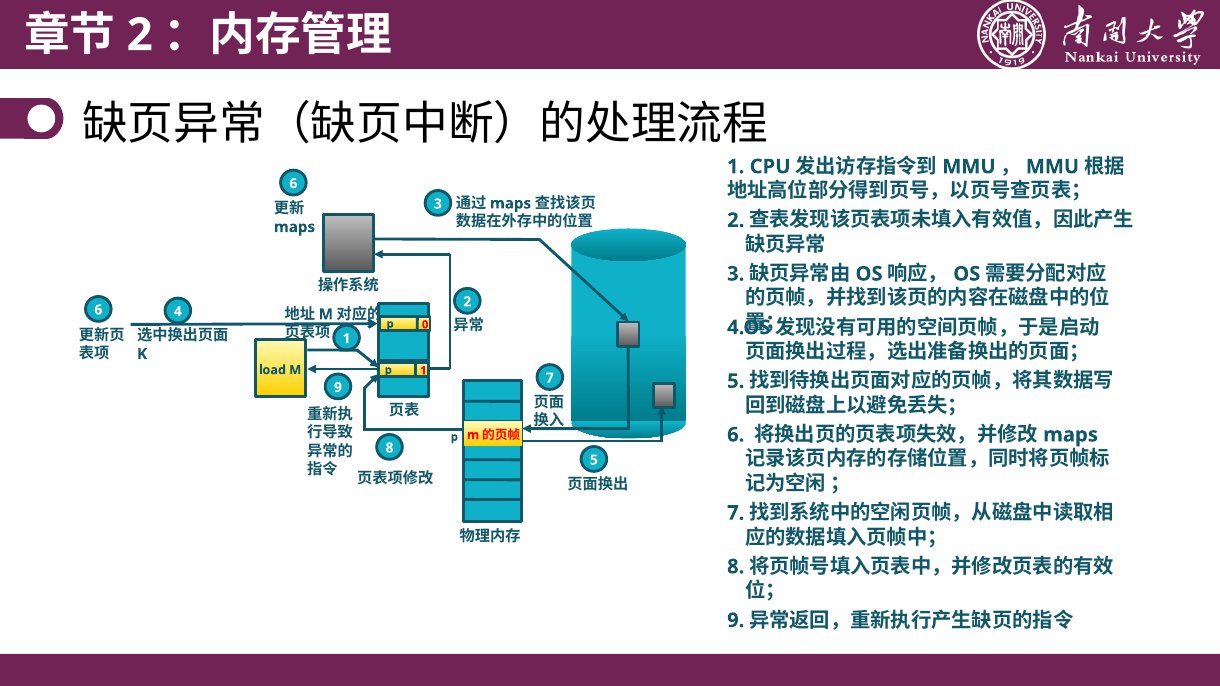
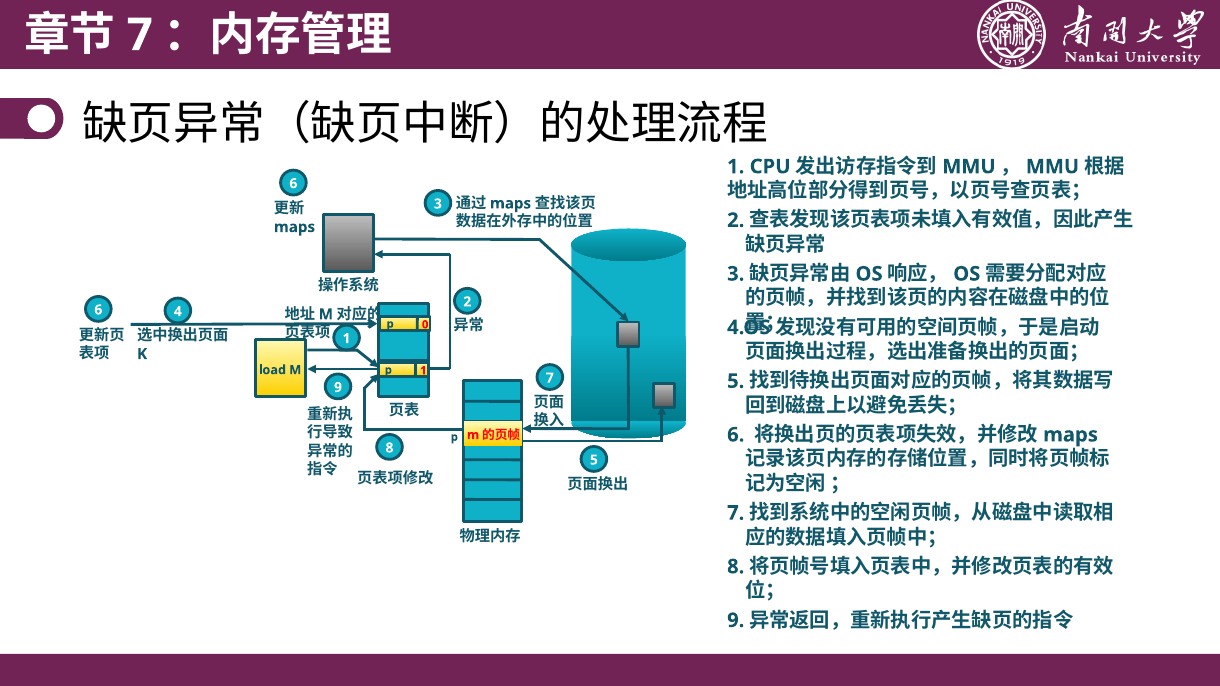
2 at (140, 35): 2 -> 7
